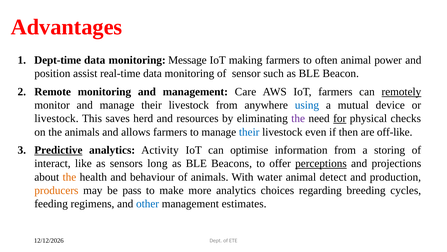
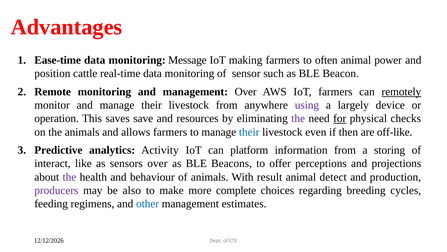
Dept-time: Dept-time -> Ease-time
assist: assist -> cattle
management Care: Care -> Over
using colour: blue -> purple
mutual: mutual -> largely
livestock at (57, 118): livestock -> operation
herd: herd -> save
Predictive underline: present -> none
optimise: optimise -> platform
sensors long: long -> over
perceptions underline: present -> none
the at (69, 177) colour: orange -> purple
water: water -> result
producers colour: orange -> purple
pass: pass -> also
more analytics: analytics -> complete
